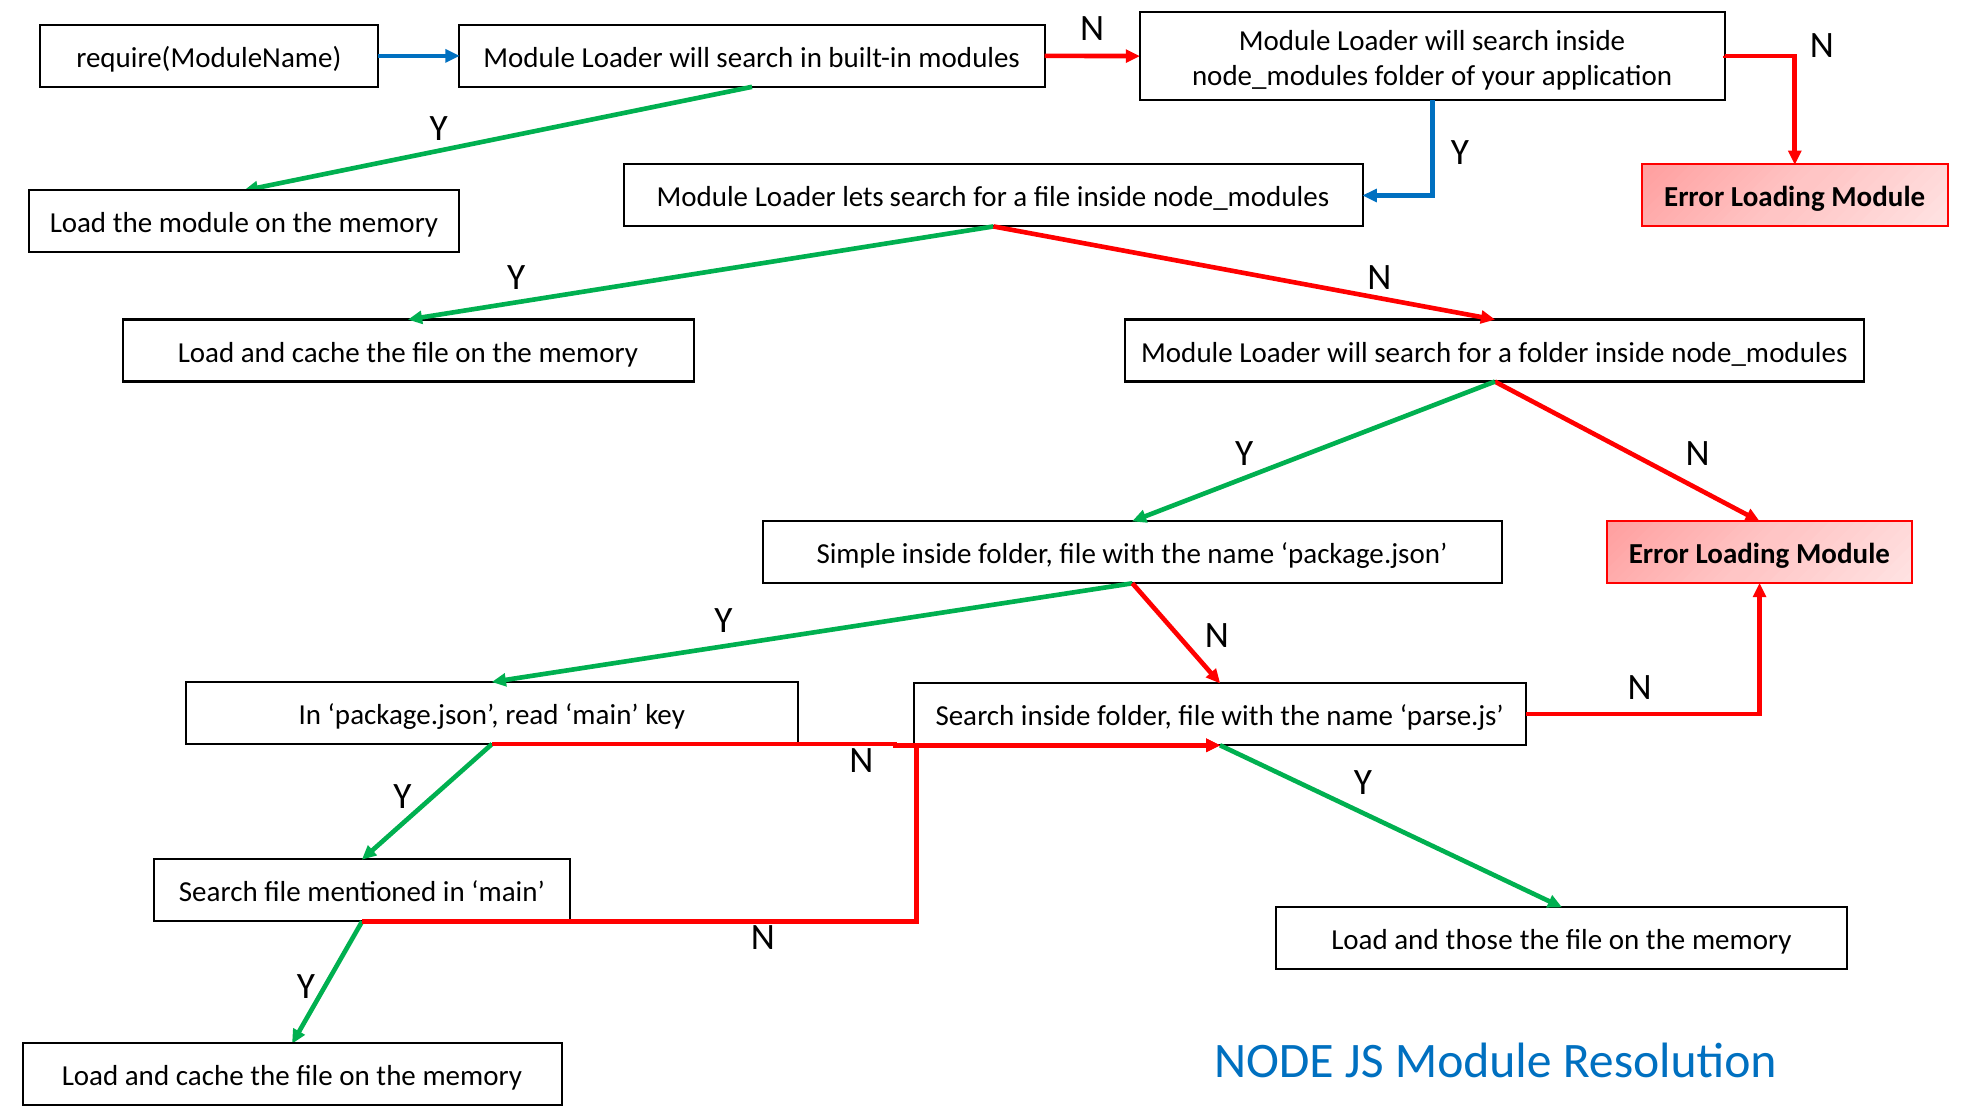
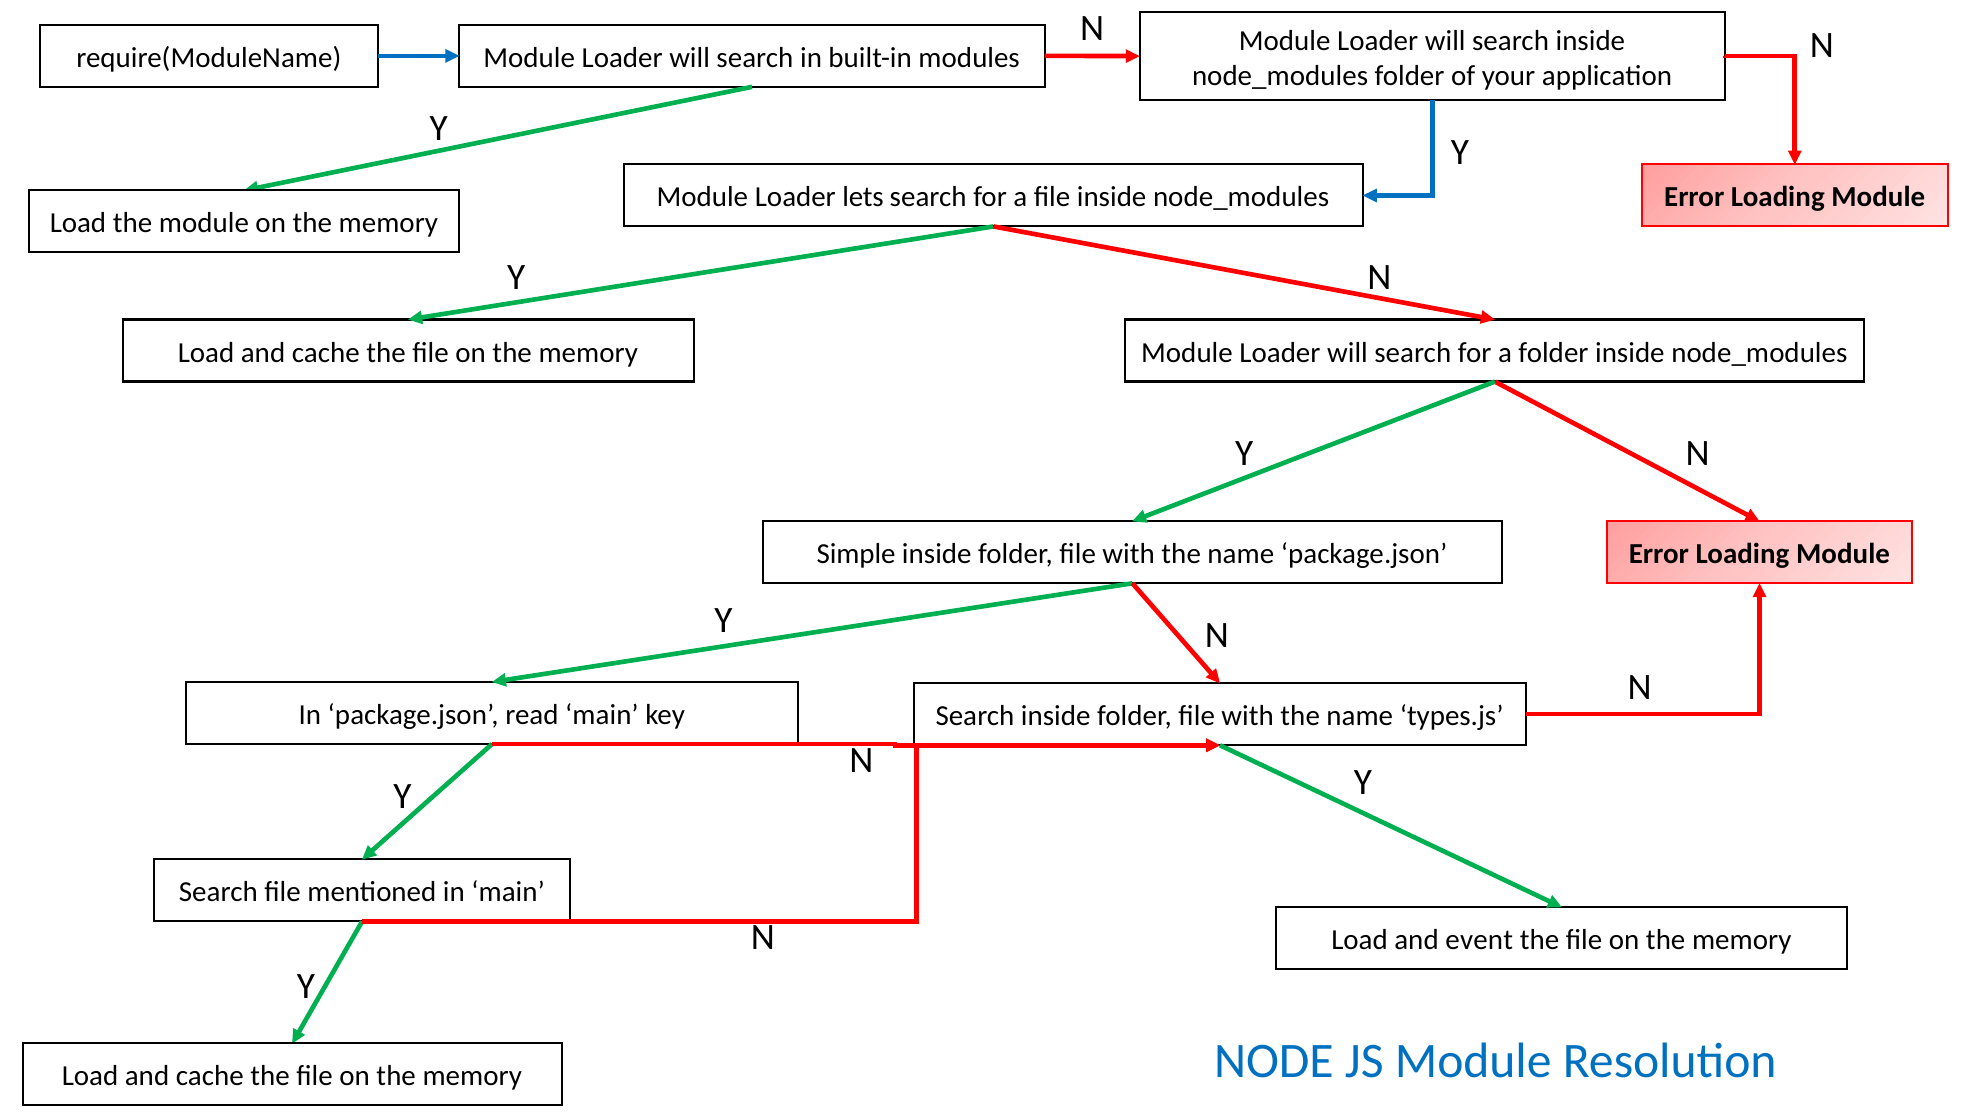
parse.js: parse.js -> types.js
those: those -> event
